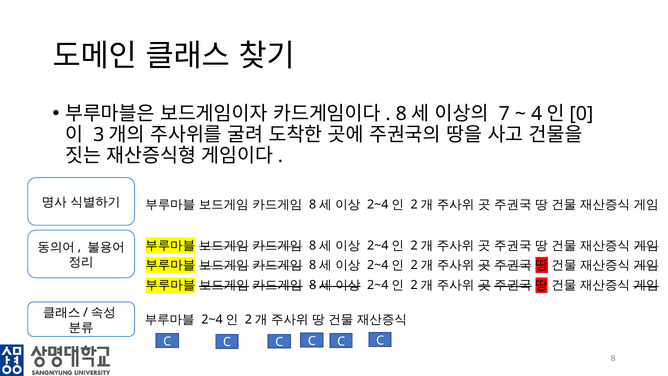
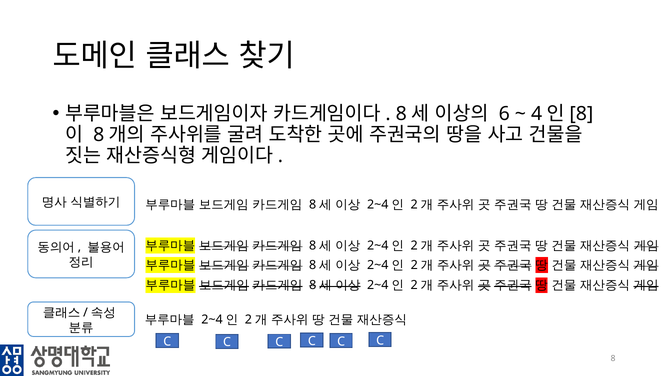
7: 7 -> 6
0 at (581, 114): 0 -> 8
3 at (99, 135): 3 -> 8
